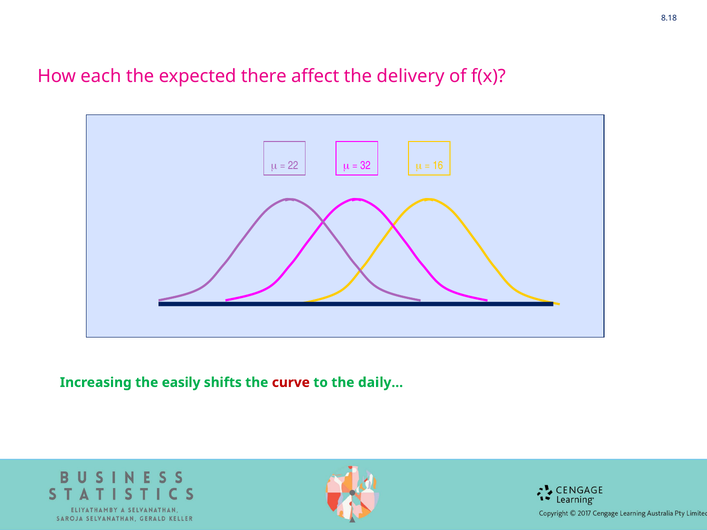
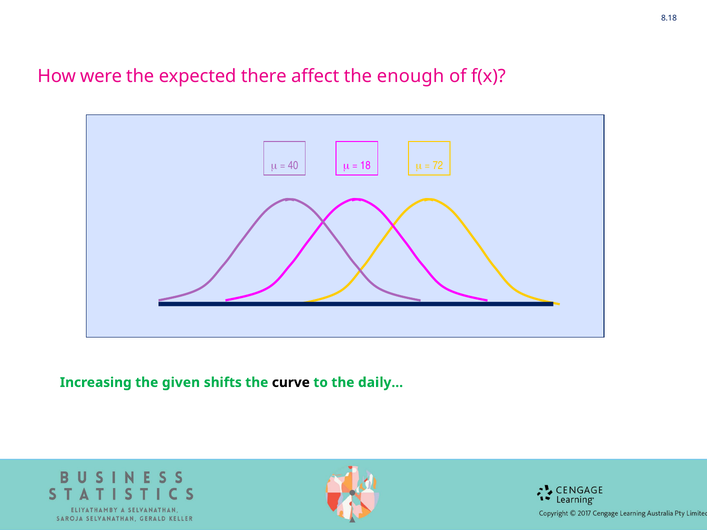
each: each -> were
delivery: delivery -> enough
22: 22 -> 40
32: 32 -> 18
16: 16 -> 72
easily: easily -> given
curve colour: red -> black
